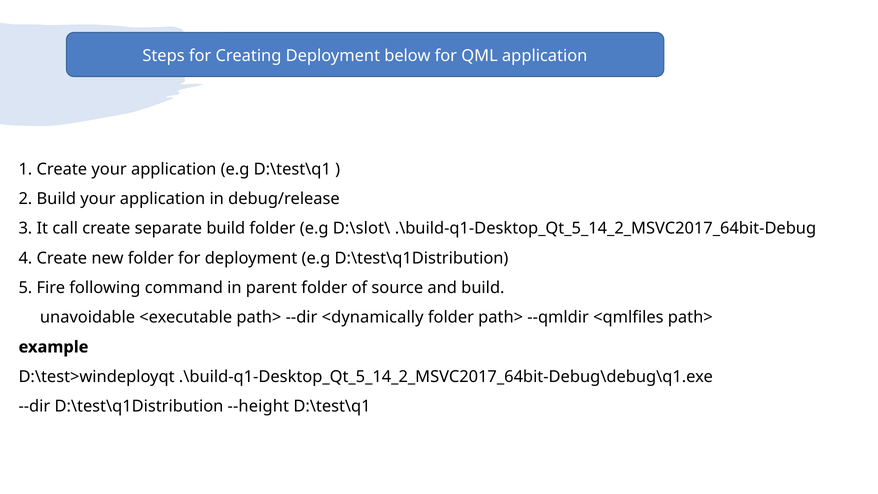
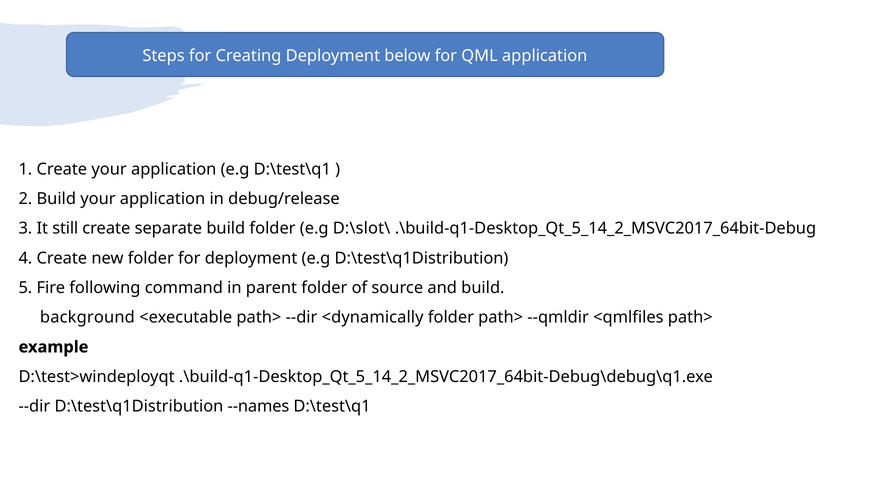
call: call -> still
unavoidable: unavoidable -> background
--height: --height -> --names
